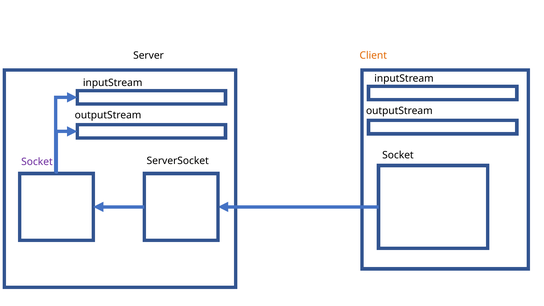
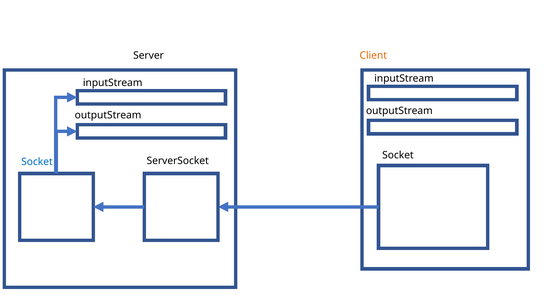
Socket at (37, 162) colour: purple -> blue
